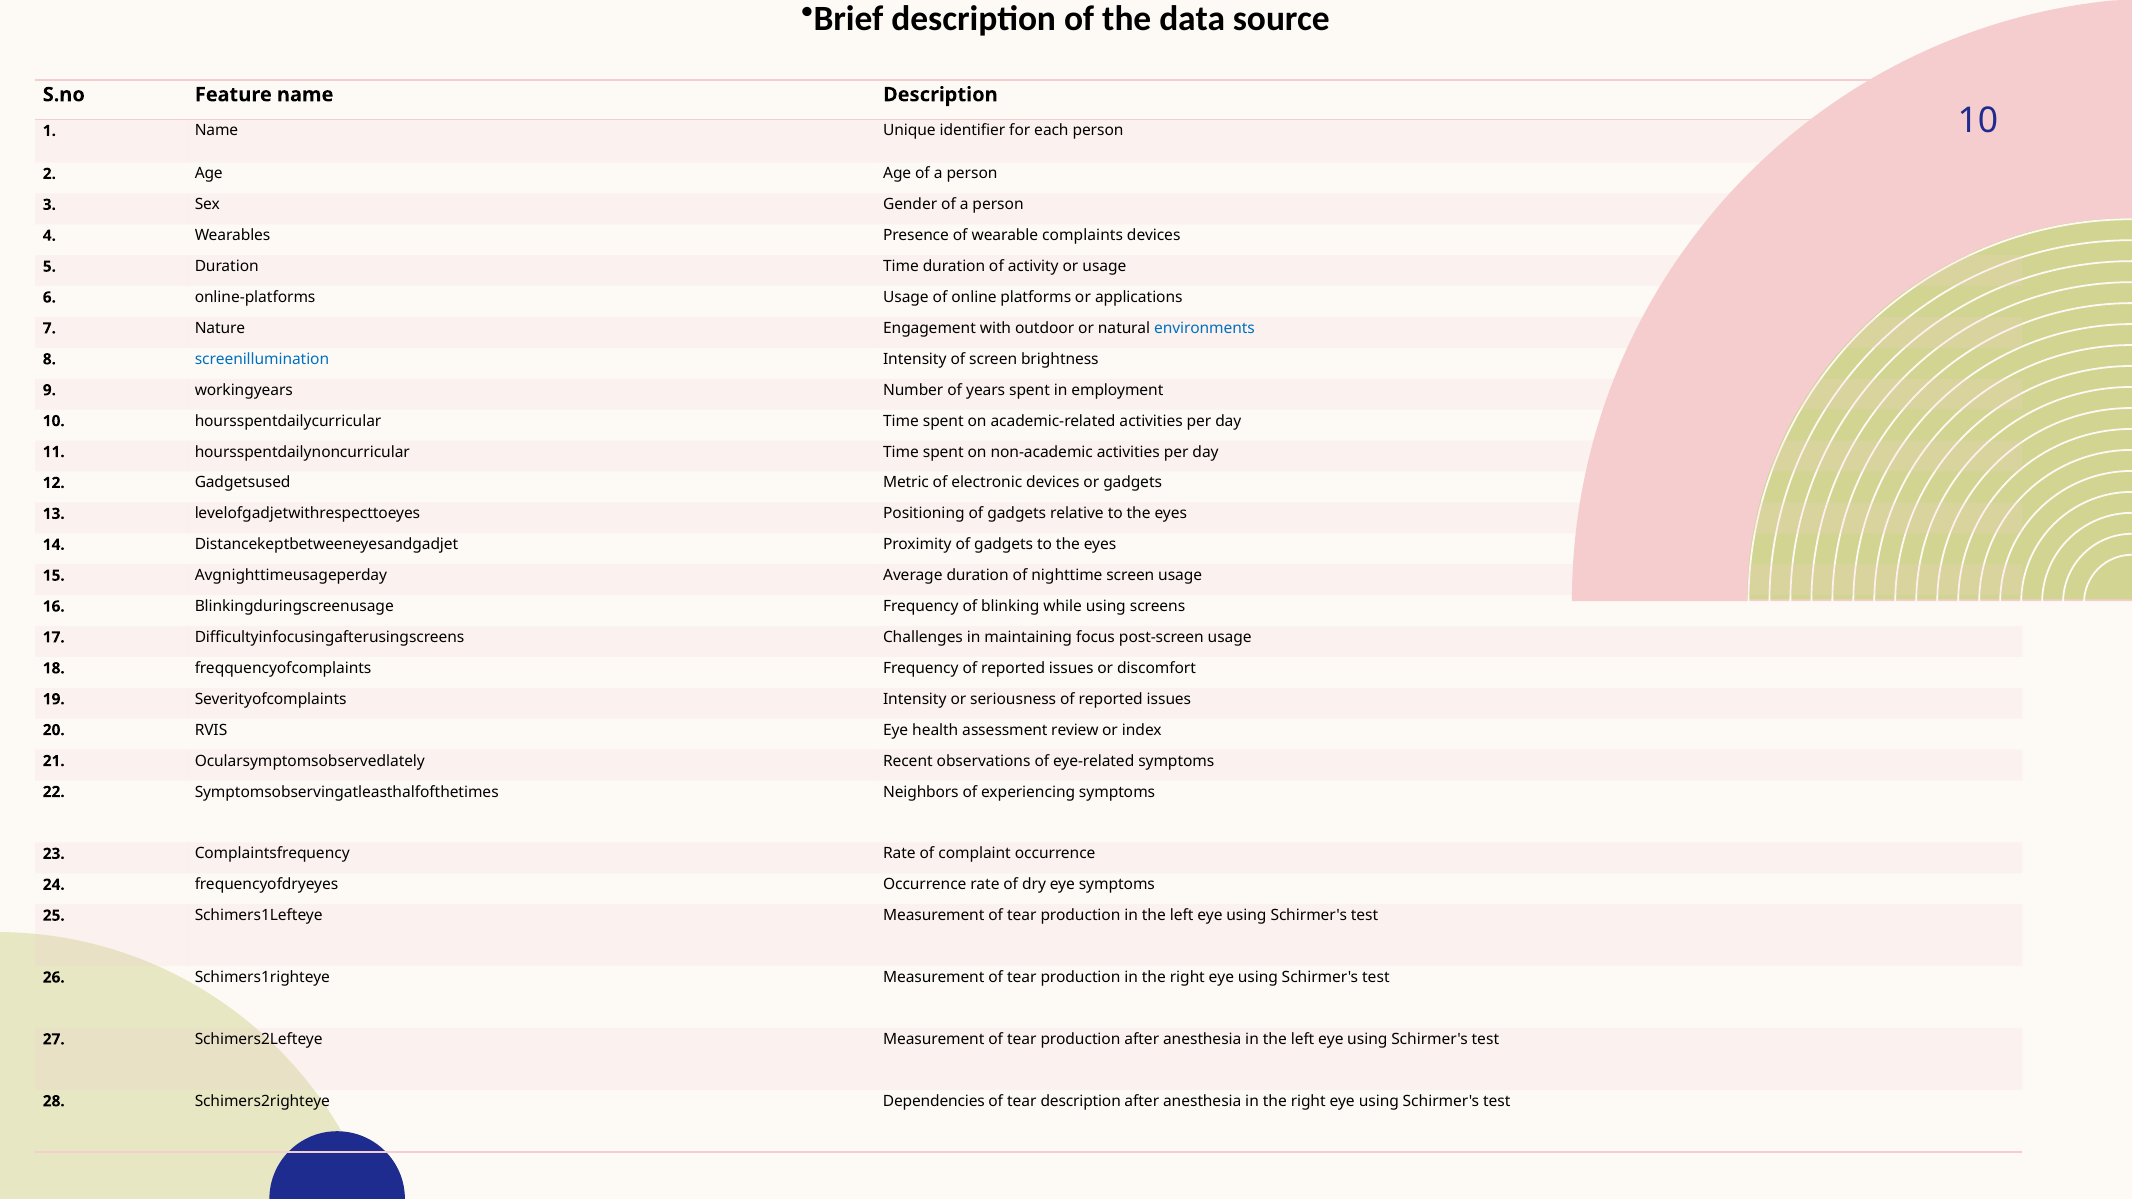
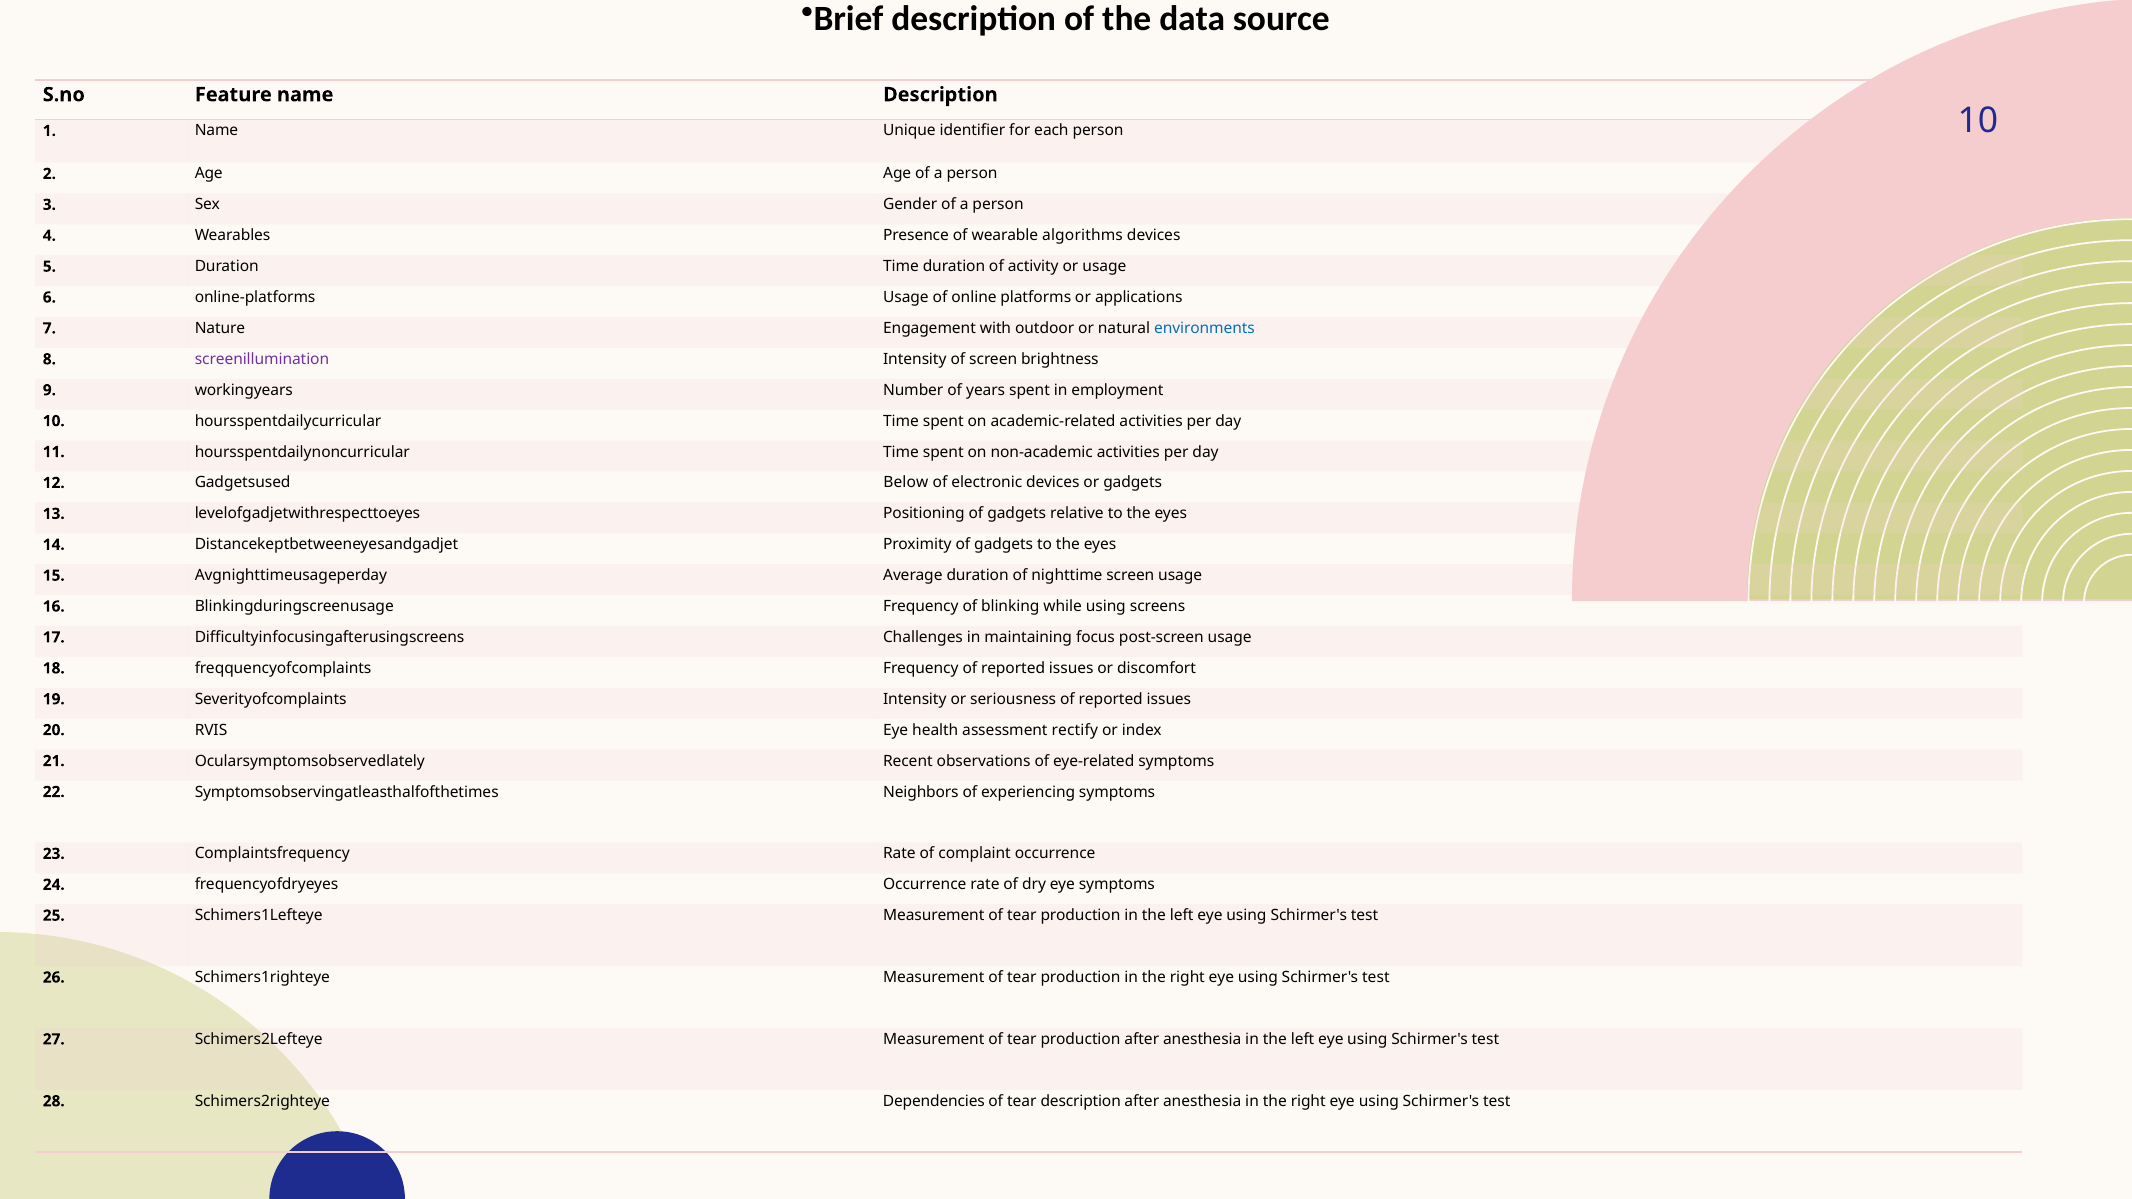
complaints: complaints -> algorithms
screenillumination colour: blue -> purple
Metric: Metric -> Below
review: review -> rectify
